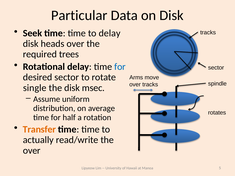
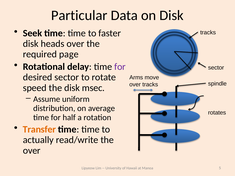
to delay: delay -> faster
trees: trees -> page
for at (120, 67) colour: blue -> purple
single: single -> speed
